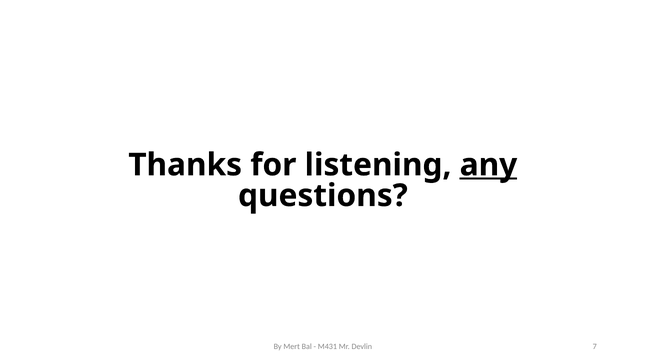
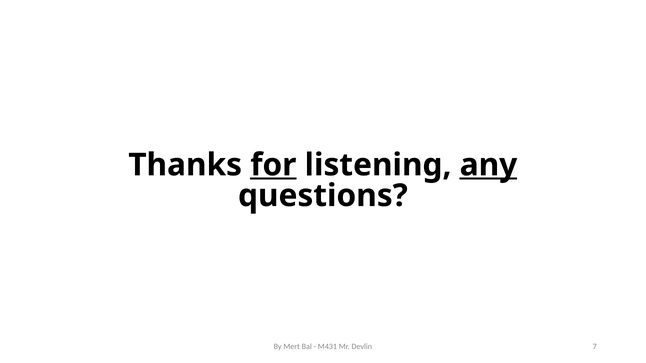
for underline: none -> present
